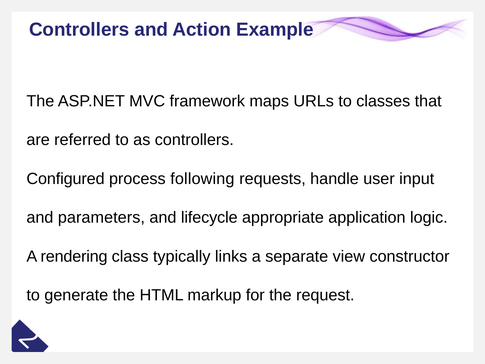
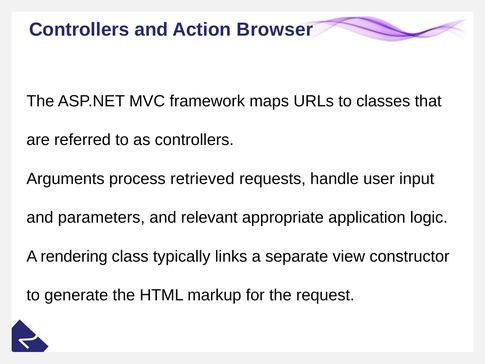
Example: Example -> Browser
Configured: Configured -> Arguments
following: following -> retrieved
lifecycle: lifecycle -> relevant
